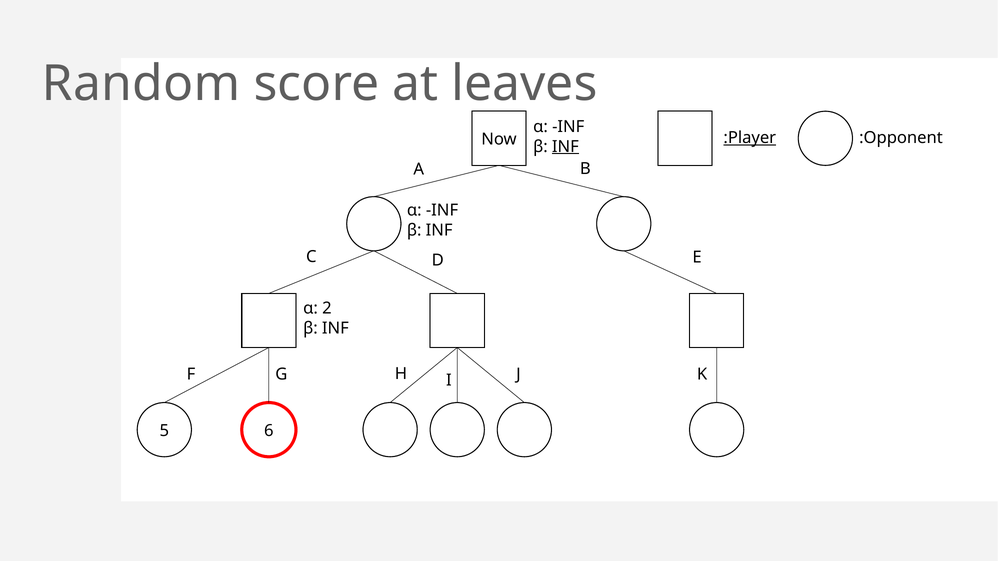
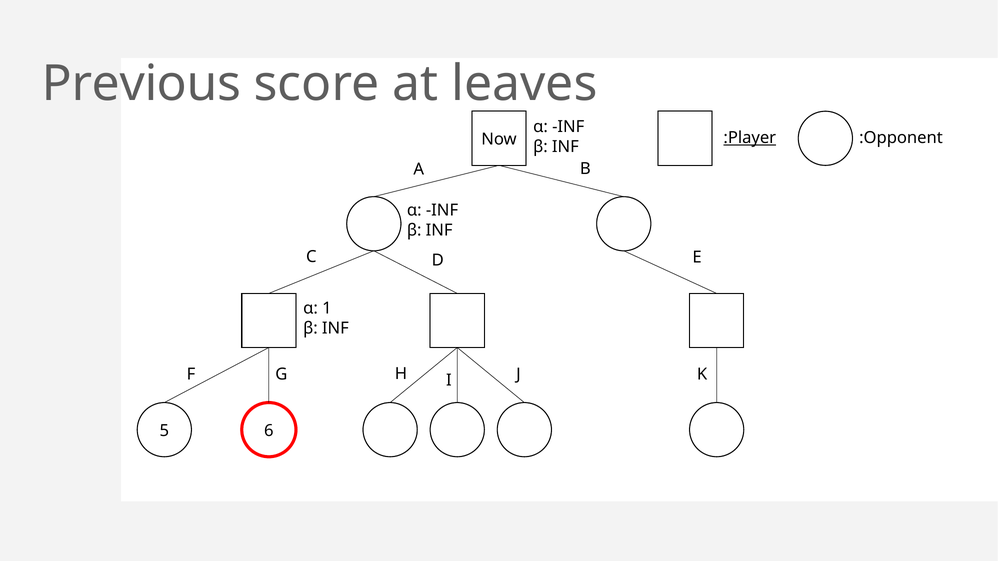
Random: Random -> Previous
INF at (565, 147) underline: present -> none
2: 2 -> 1
